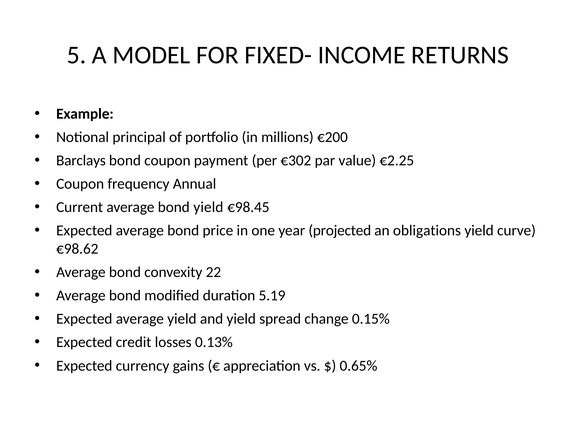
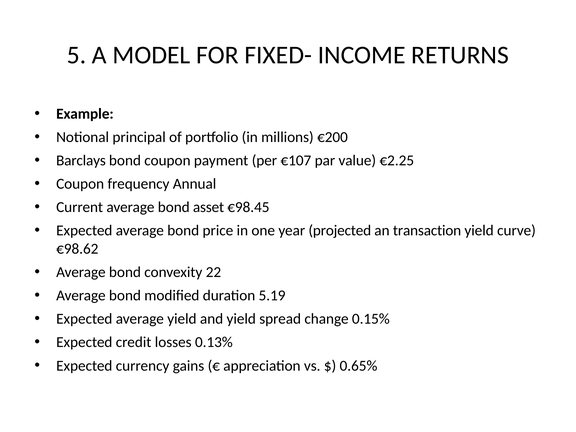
€302: €302 -> €107
bond yield: yield -> asset
obligations: obligations -> transaction
